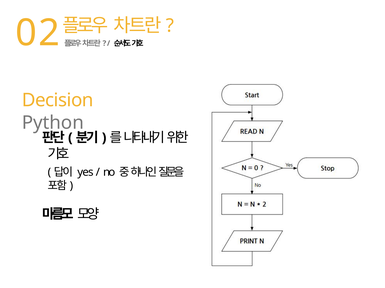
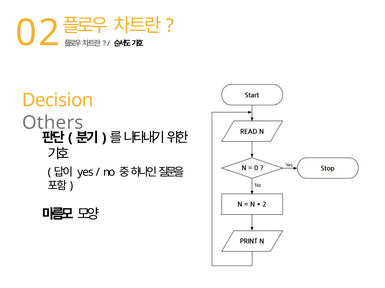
Python: Python -> Others
